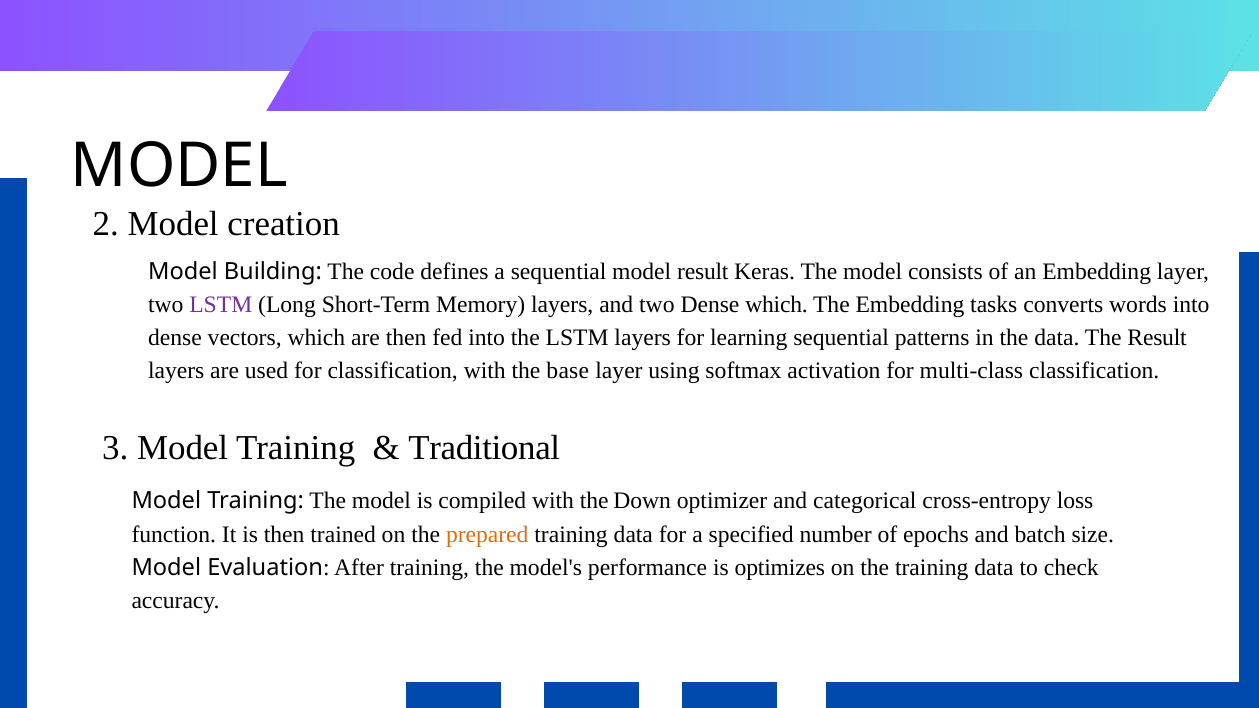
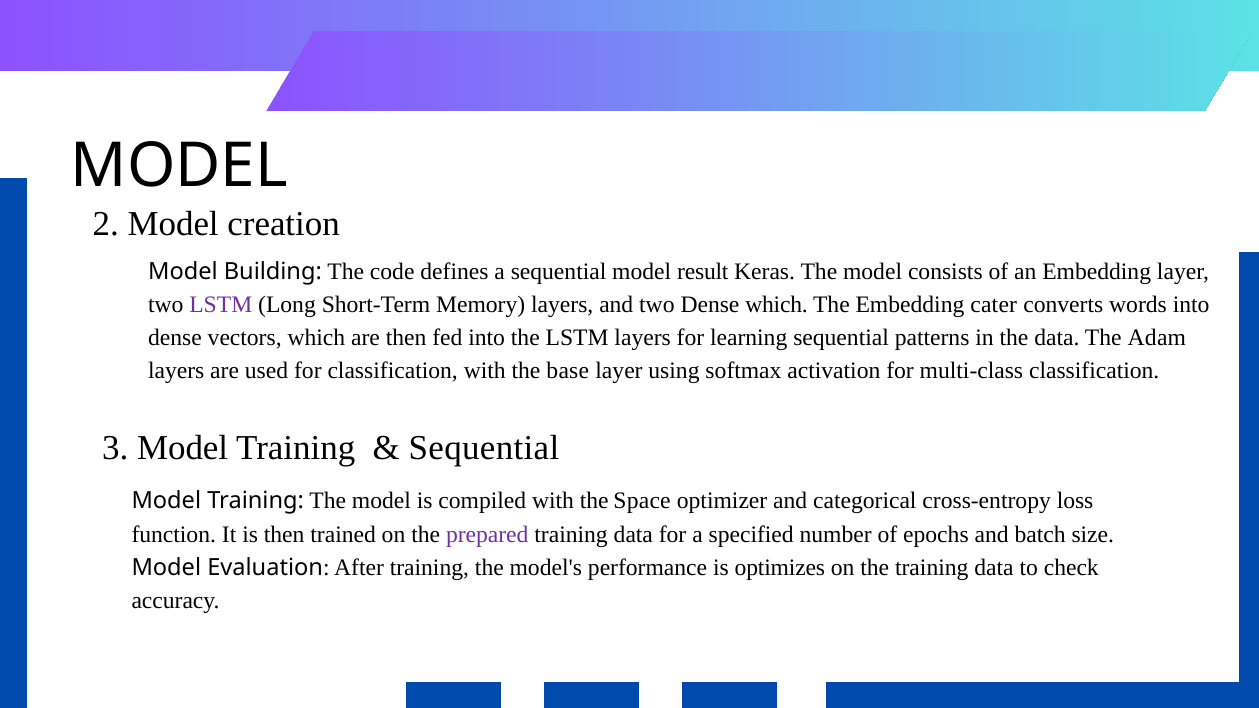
tasks: tasks -> cater
The Result: Result -> Adam
Traditional at (484, 448): Traditional -> Sequential
Down: Down -> Space
prepared colour: orange -> purple
